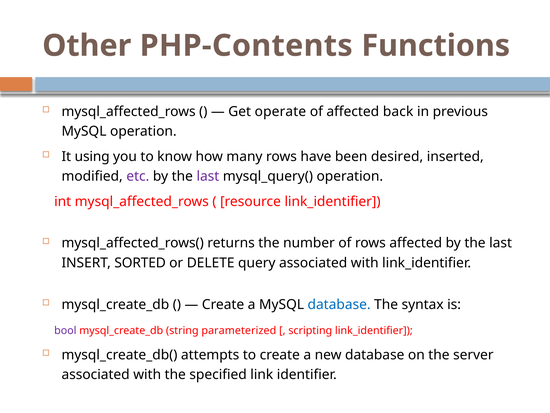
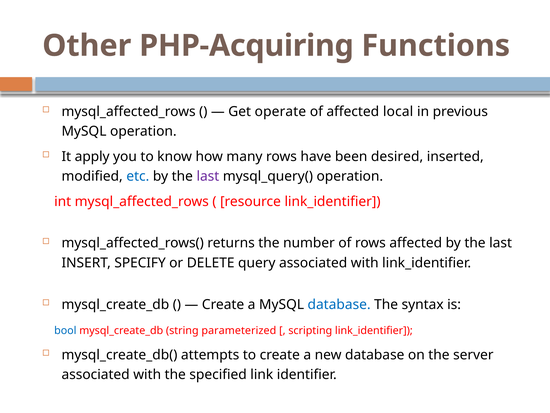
PHP-Contents: PHP-Contents -> PHP-Acquiring
back: back -> local
using: using -> apply
etc colour: purple -> blue
SORTED: SORTED -> SPECIFY
bool colour: purple -> blue
